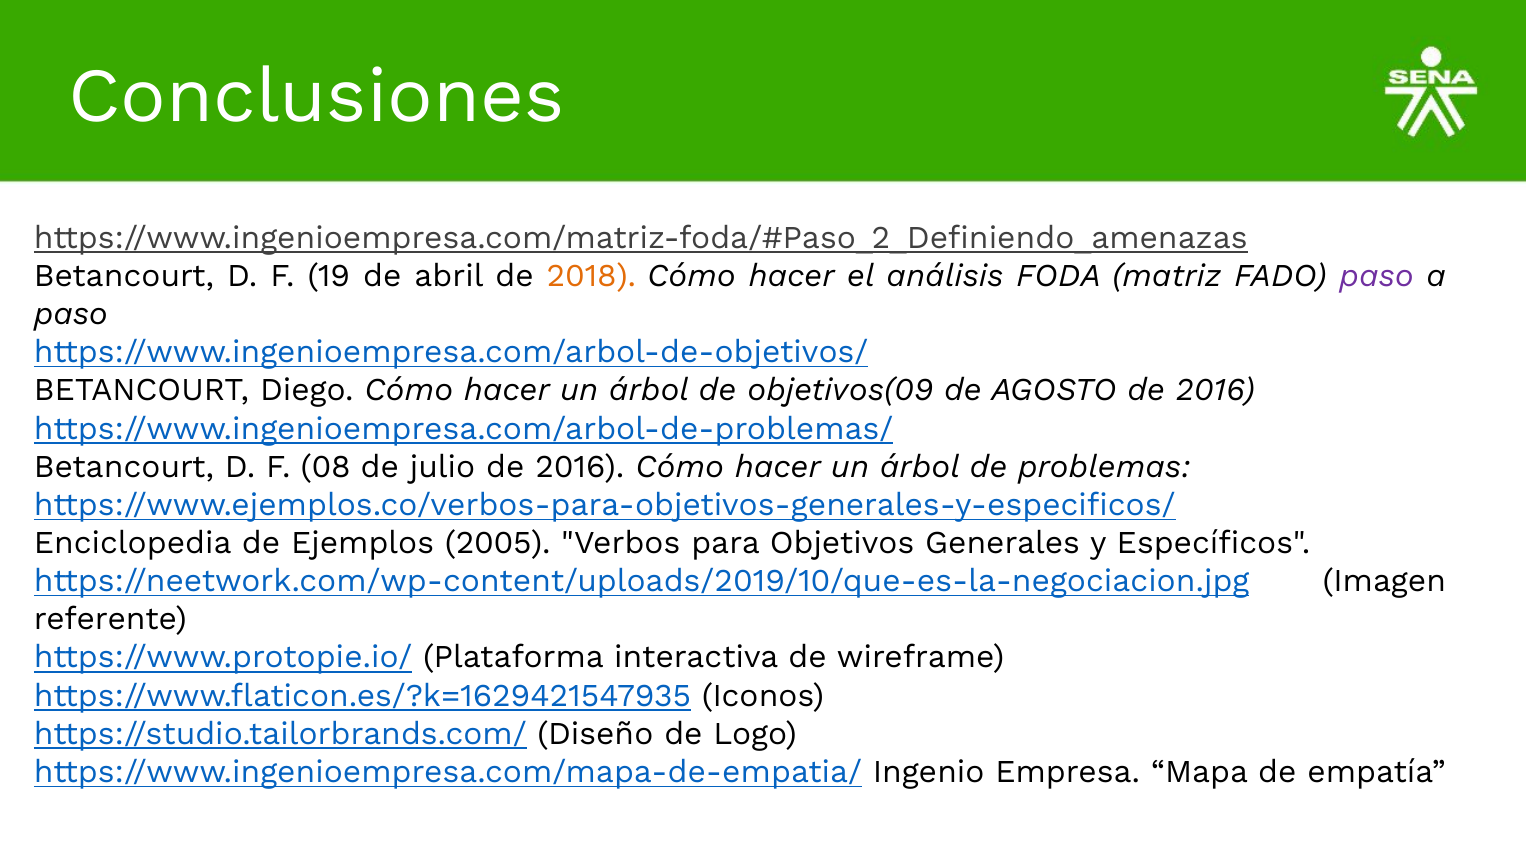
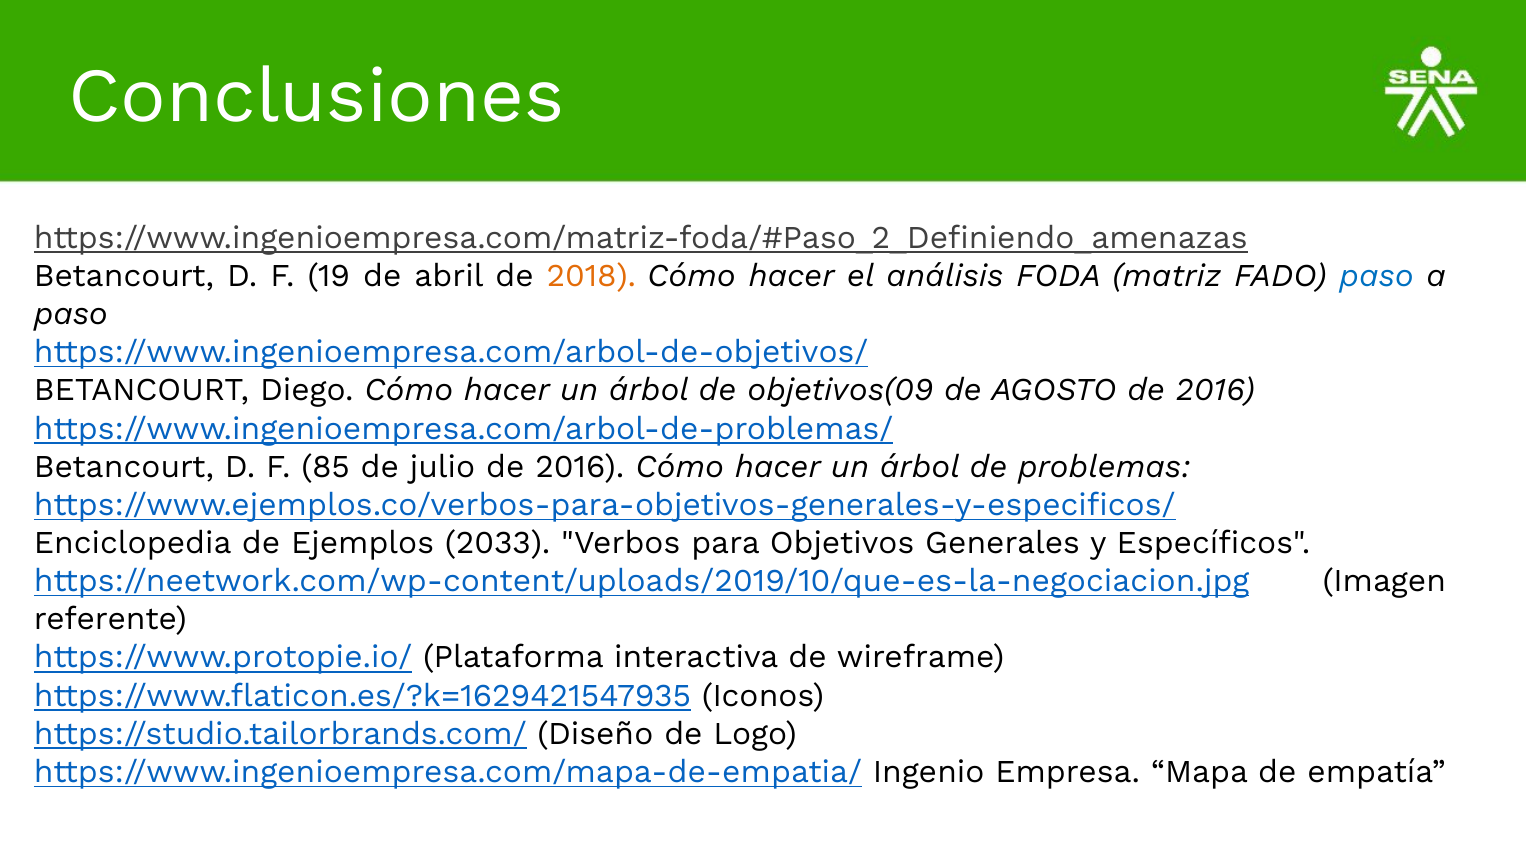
paso at (1377, 276) colour: purple -> blue
08: 08 -> 85
2005: 2005 -> 2033
